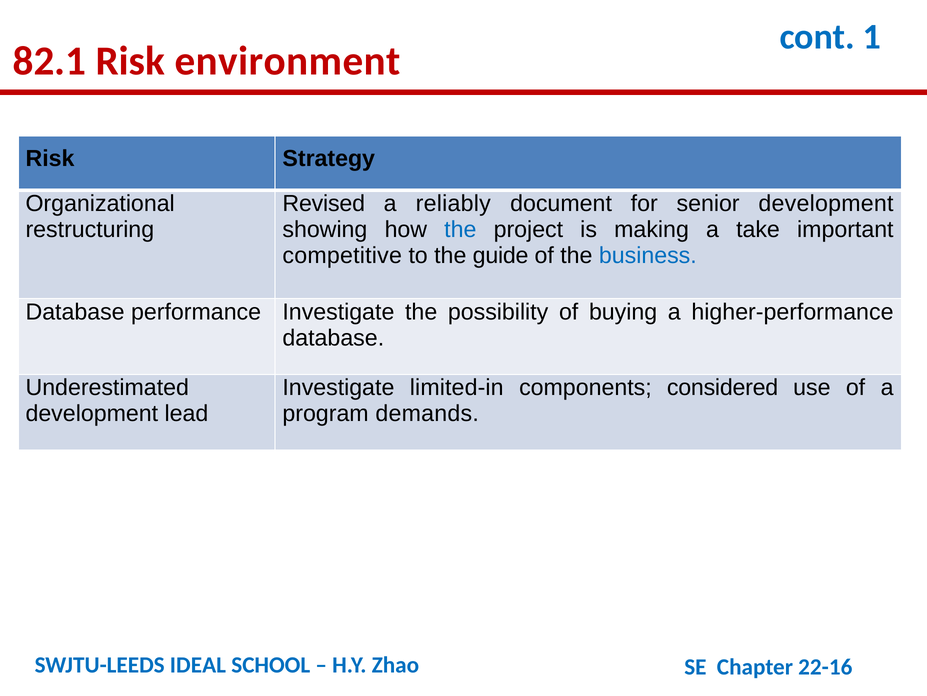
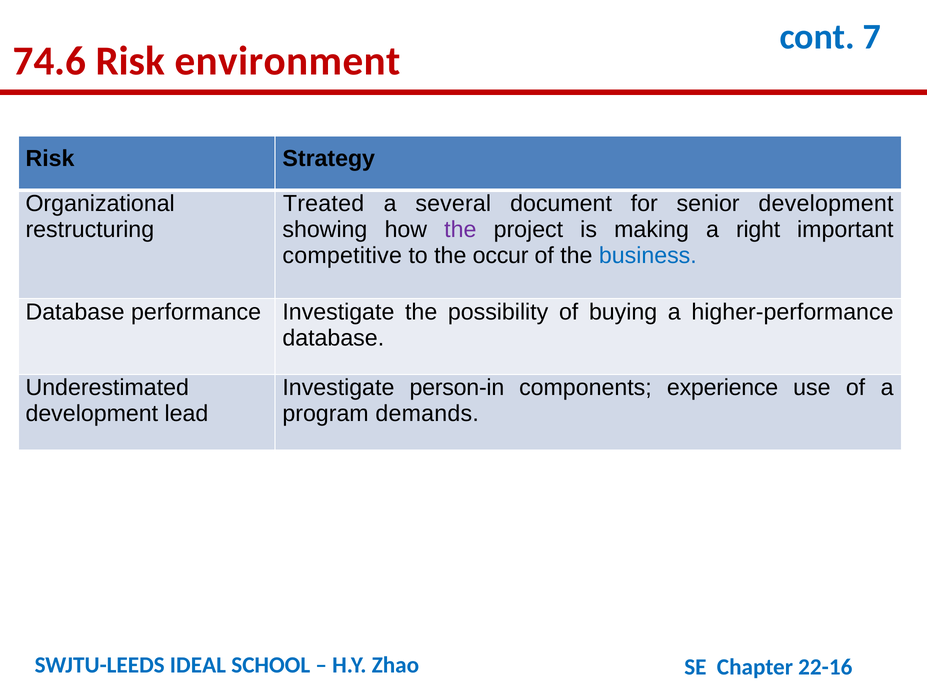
1: 1 -> 7
82.1: 82.1 -> 74.6
Revised: Revised -> Treated
reliably: reliably -> several
the at (460, 229) colour: blue -> purple
take: take -> right
guide: guide -> occur
limited-in: limited-in -> person-in
considered: considered -> experience
